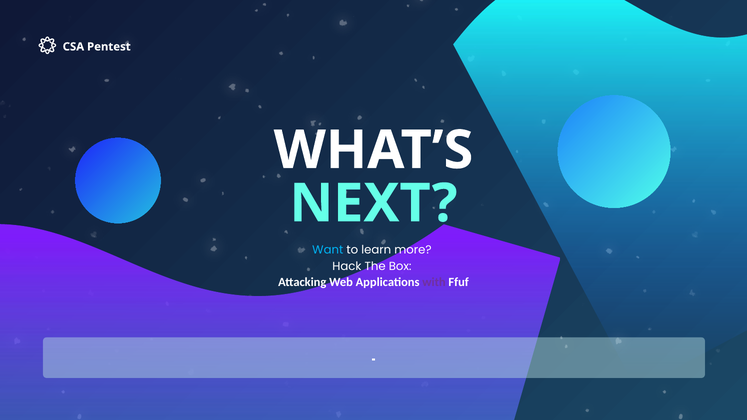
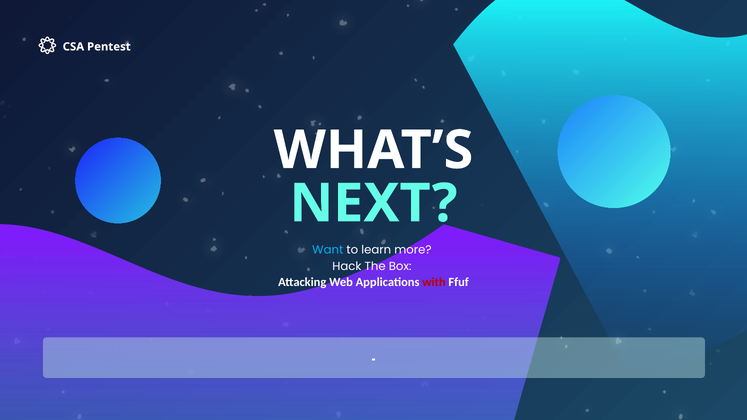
with colour: purple -> red
